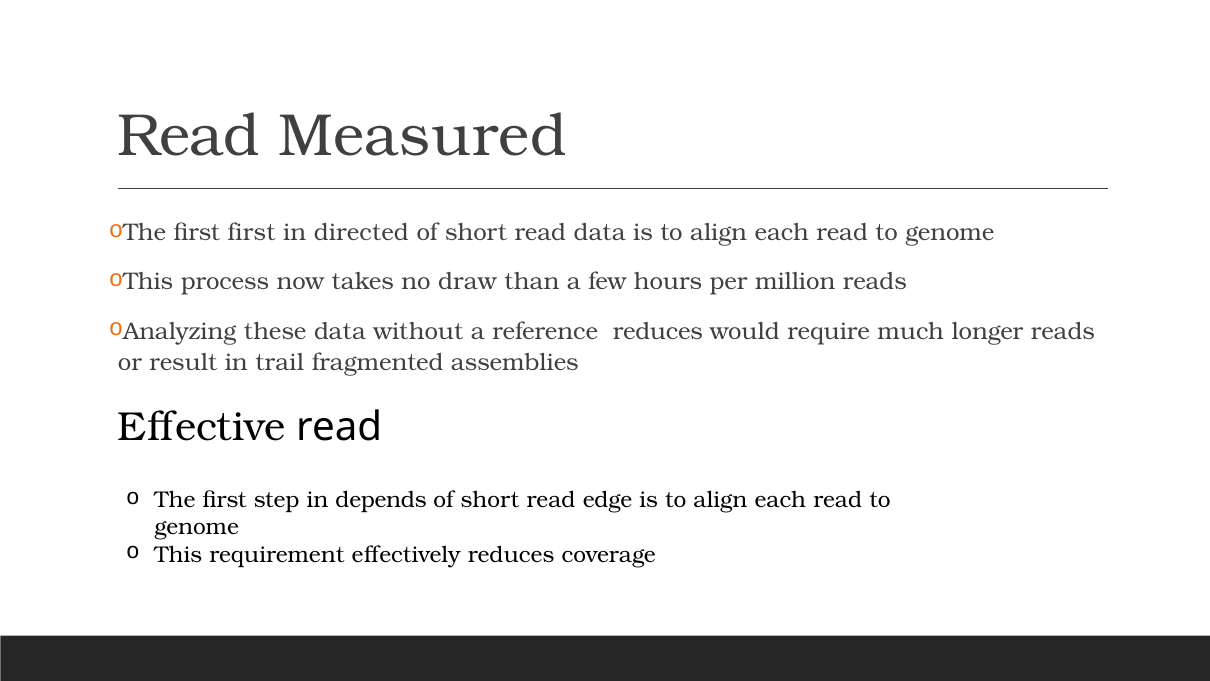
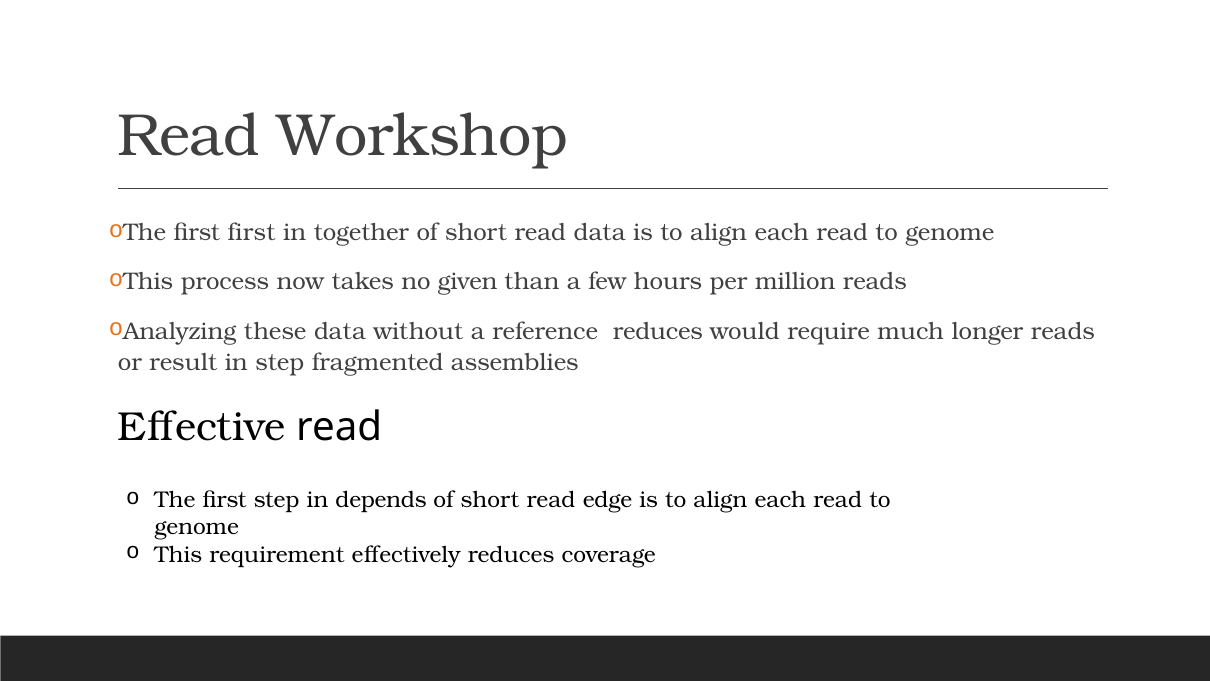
Measured: Measured -> Workshop
directed: directed -> together
draw: draw -> given
in trail: trail -> step
